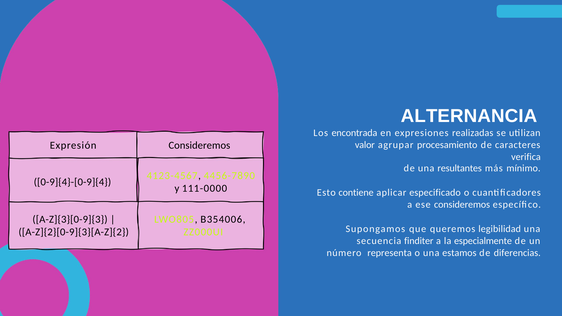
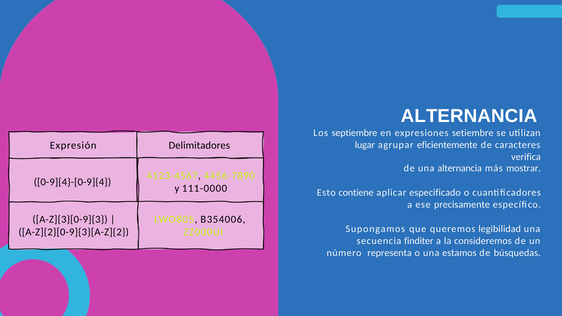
encontrada: encontrada -> septiembre
realizadas: realizadas -> setiembre
valor: valor -> lugar
procesamiento: procesamiento -> eficientemente
Expresión Consideremos: Consideremos -> Delimitadores
una resultantes: resultantes -> alternancia
mínimo: mínimo -> mostrar
ese consideremos: consideremos -> precisamente
especialmente: especialmente -> consideremos
diferencias: diferencias -> búsquedas
